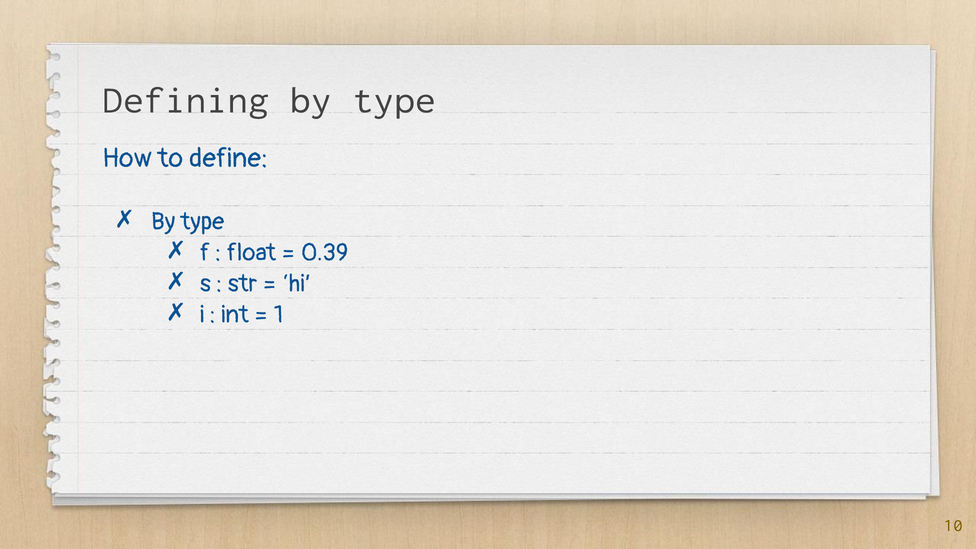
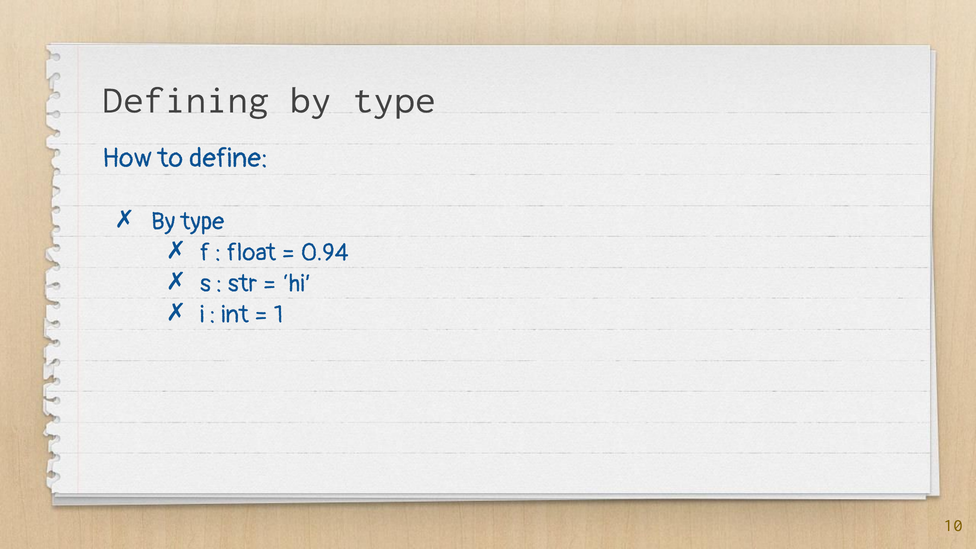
0.39: 0.39 -> 0.94
